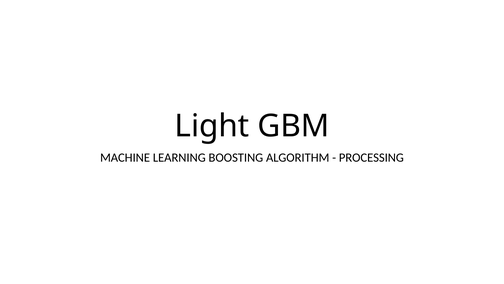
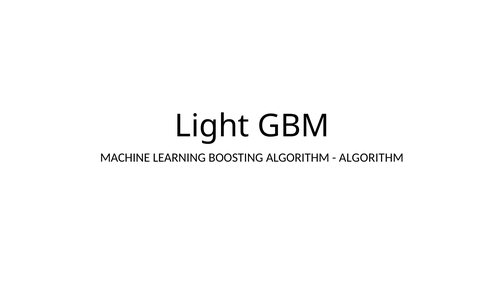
PROCESSING at (371, 158): PROCESSING -> ALGORITHM
